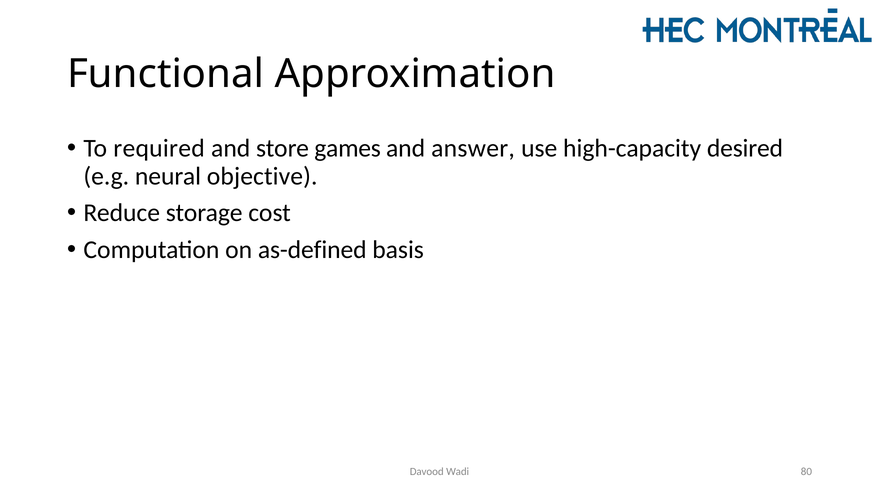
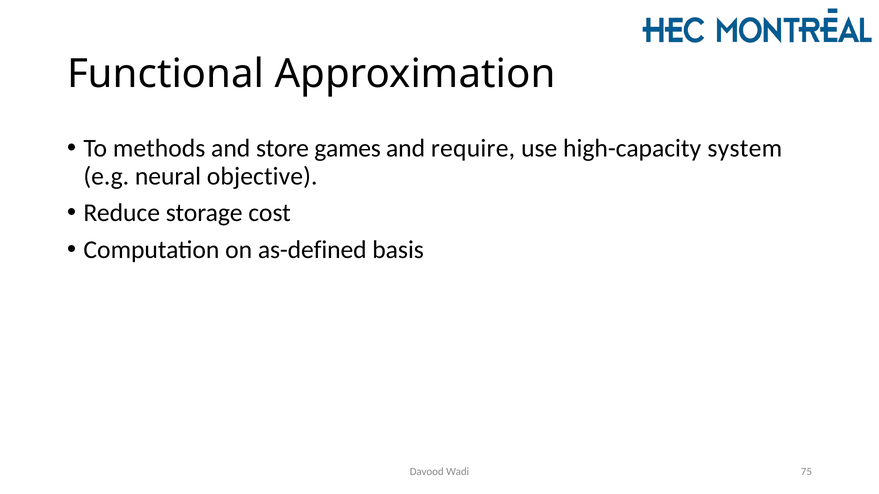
required: required -> methods
answer: answer -> require
desired: desired -> system
80: 80 -> 75
